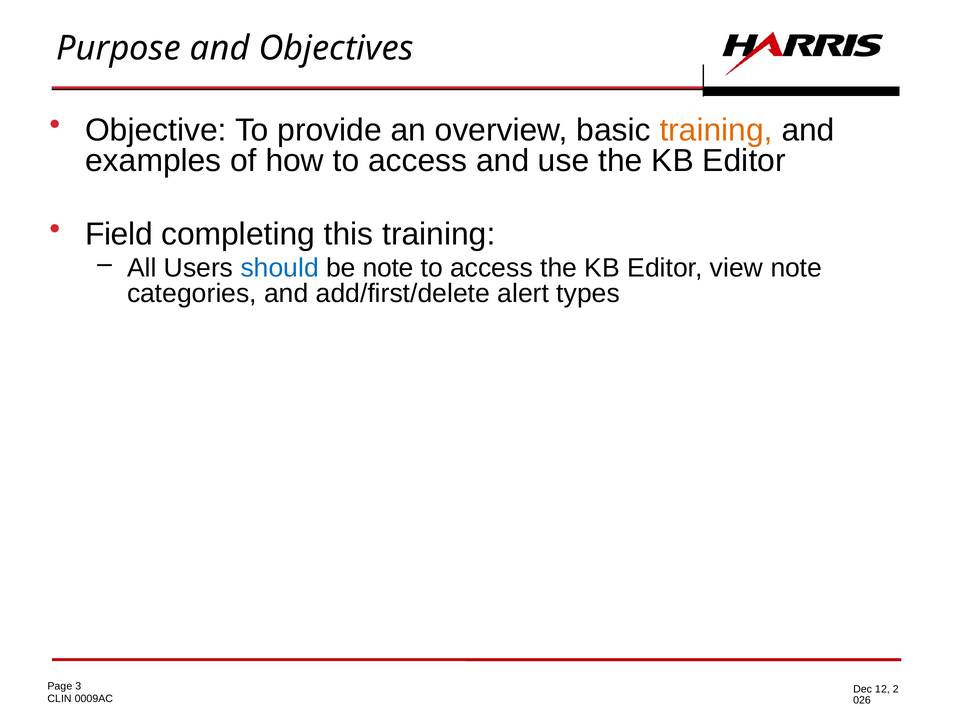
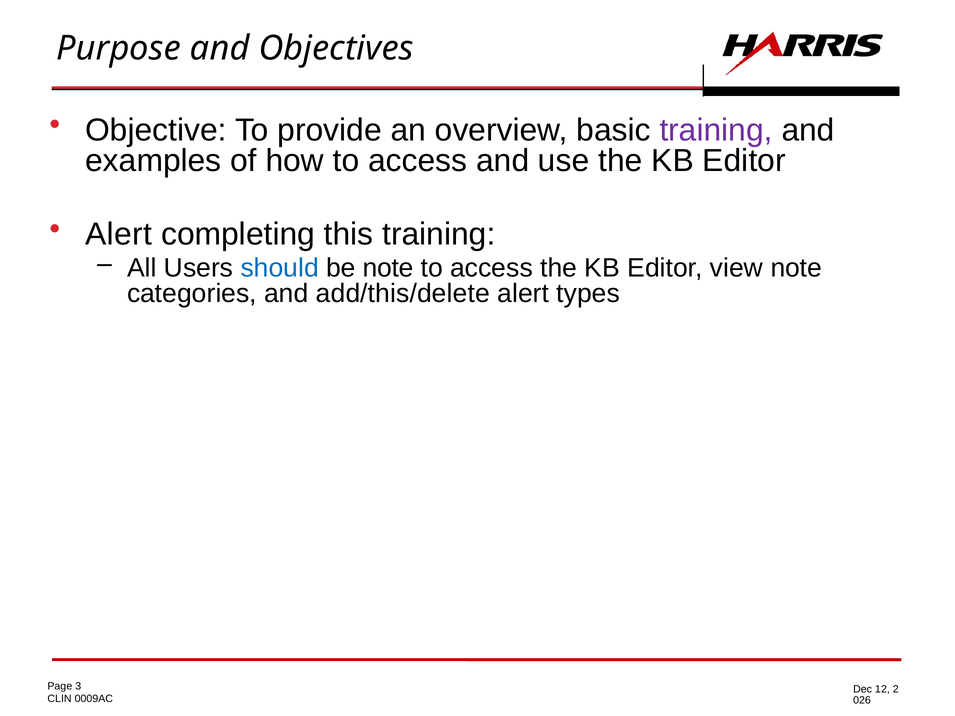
training at (716, 130) colour: orange -> purple
Field at (119, 235): Field -> Alert
add/first/delete: add/first/delete -> add/this/delete
